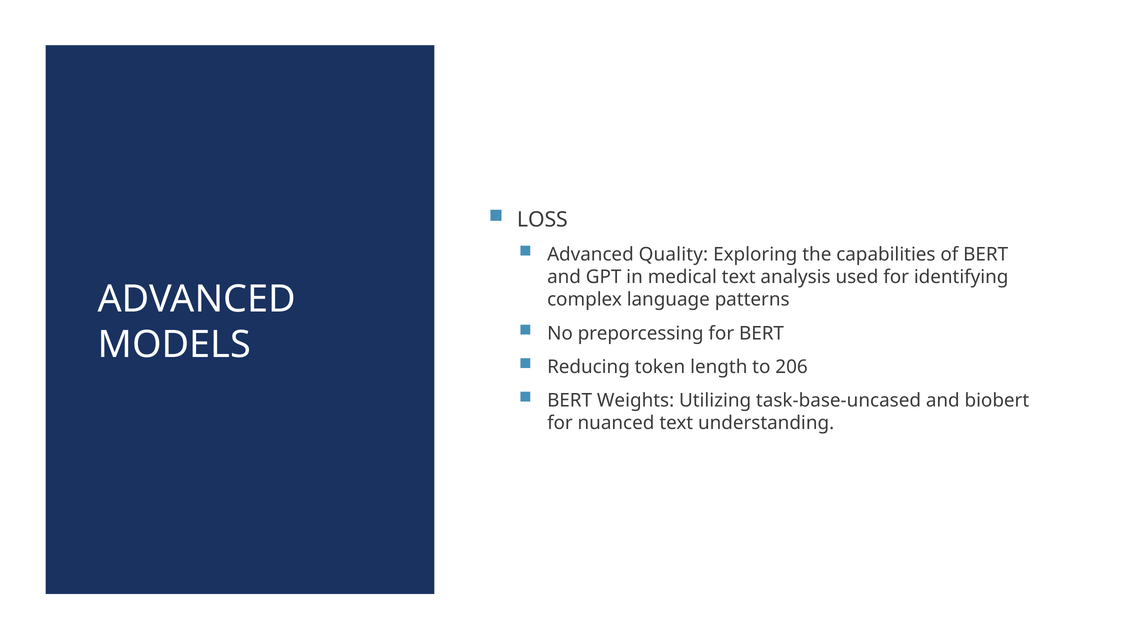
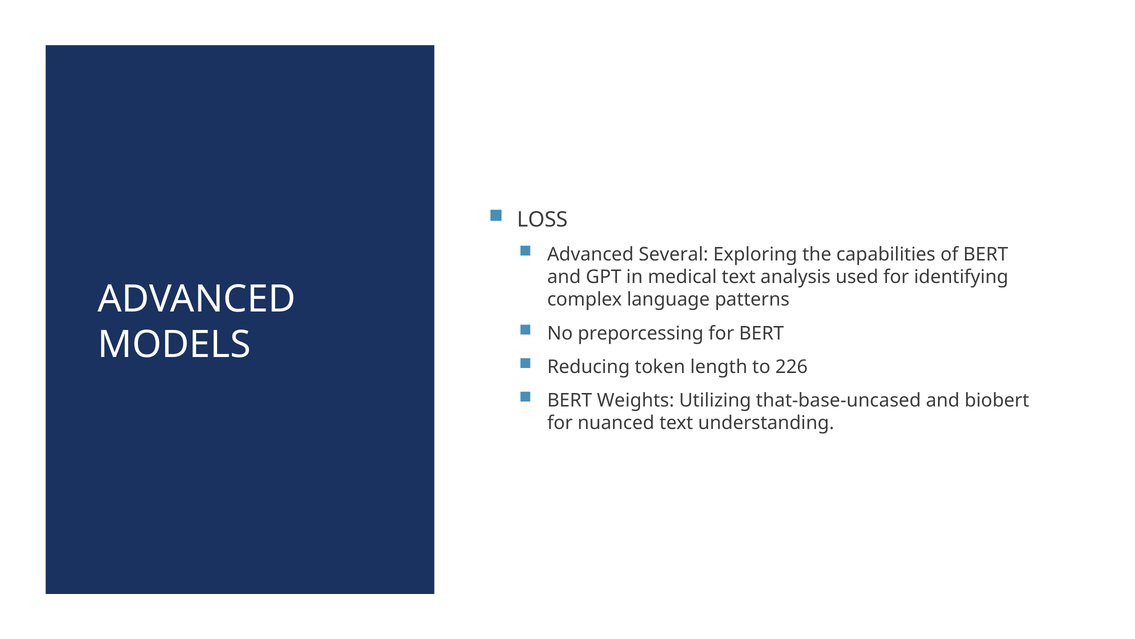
Quality: Quality -> Several
206: 206 -> 226
task-base-uncased: task-base-uncased -> that-base-uncased
